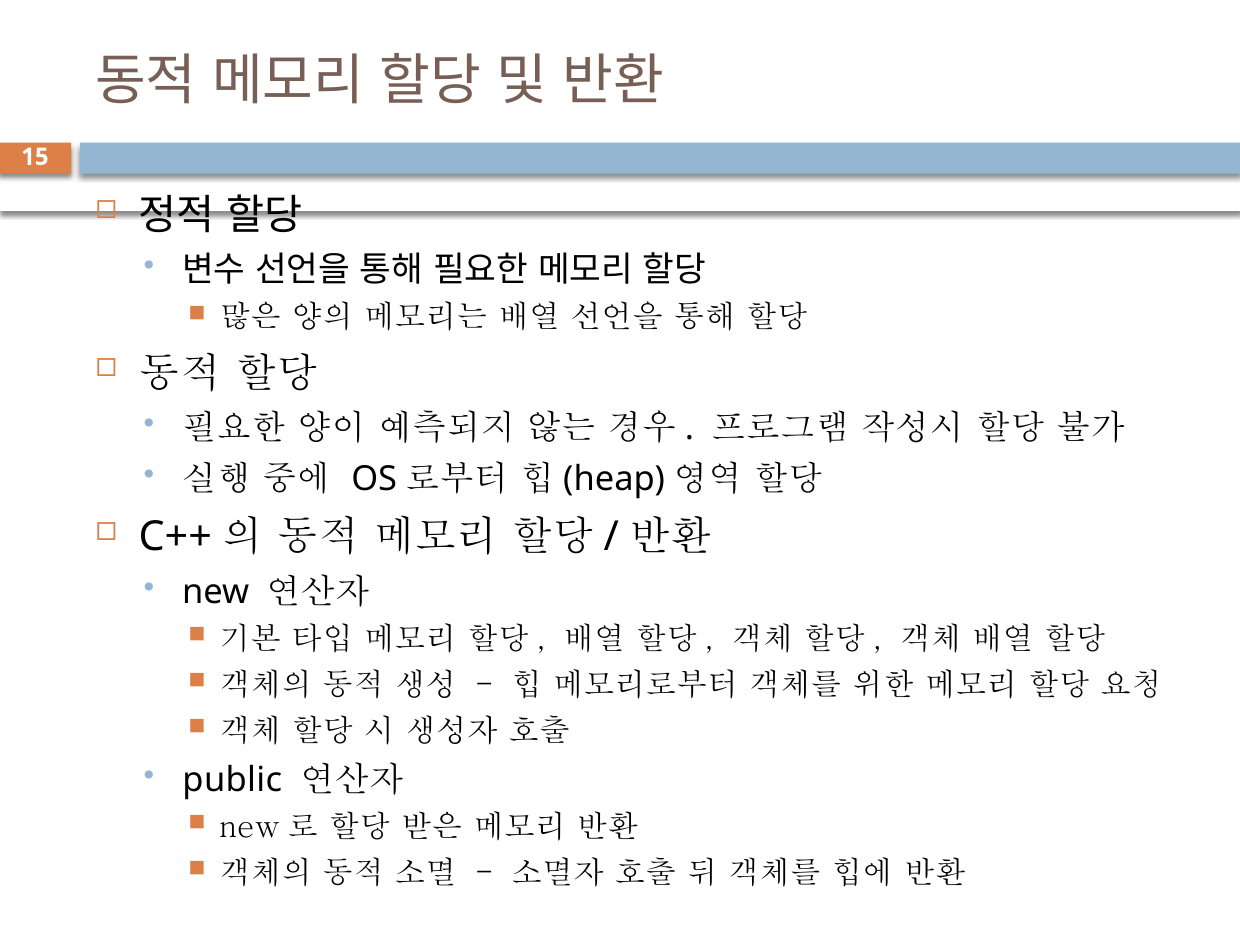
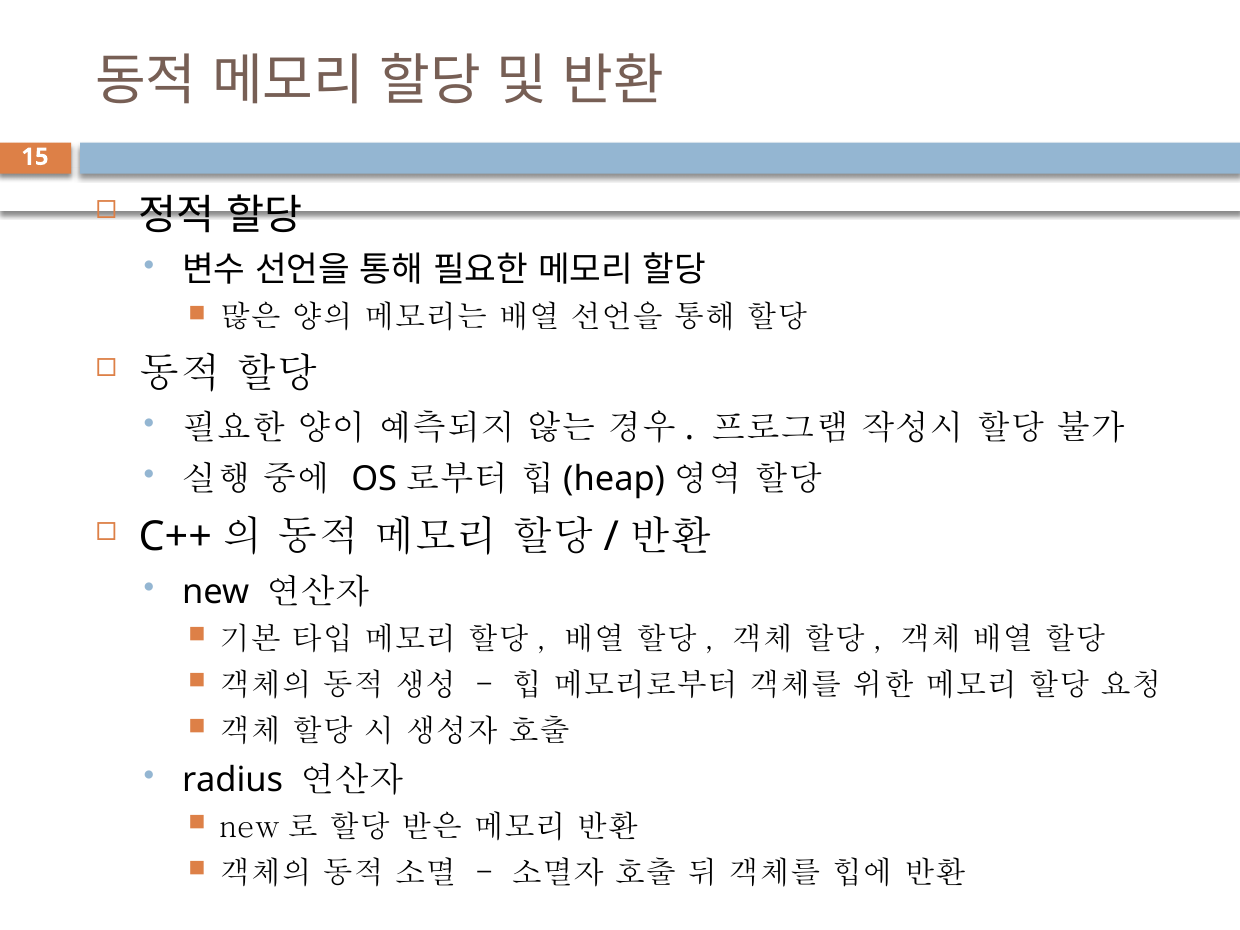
public: public -> radius
